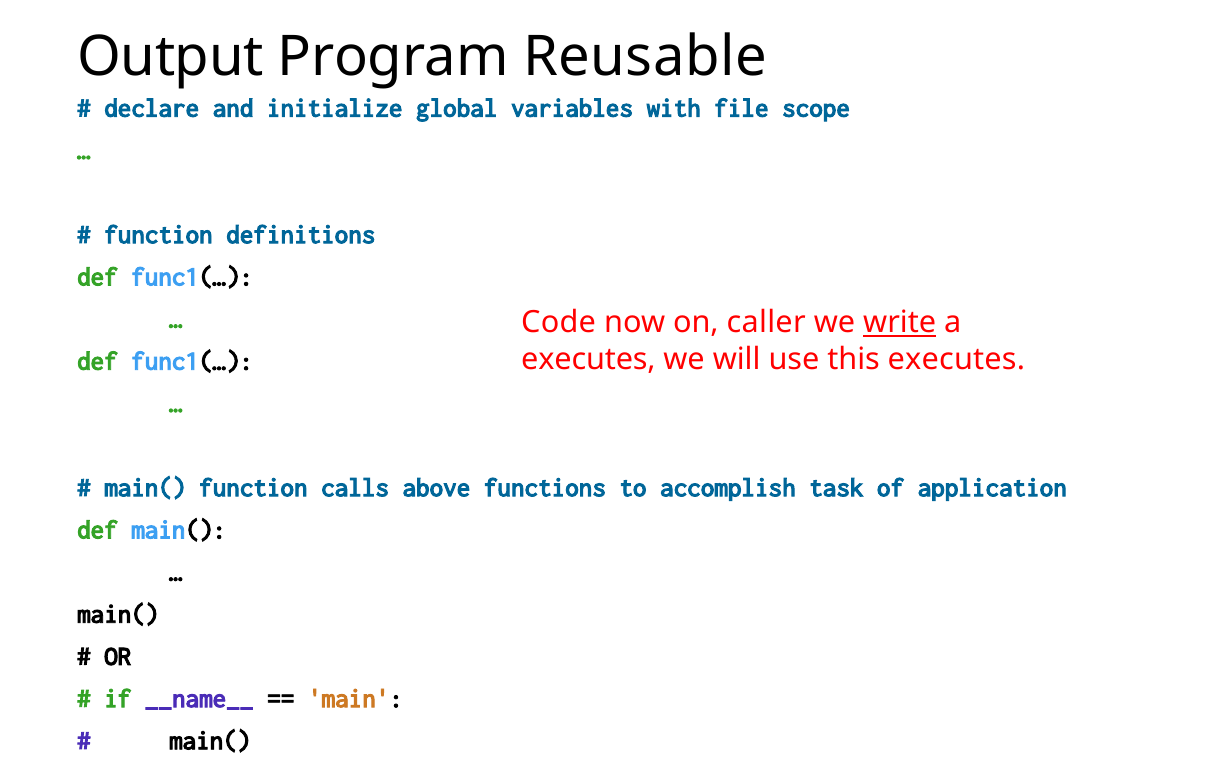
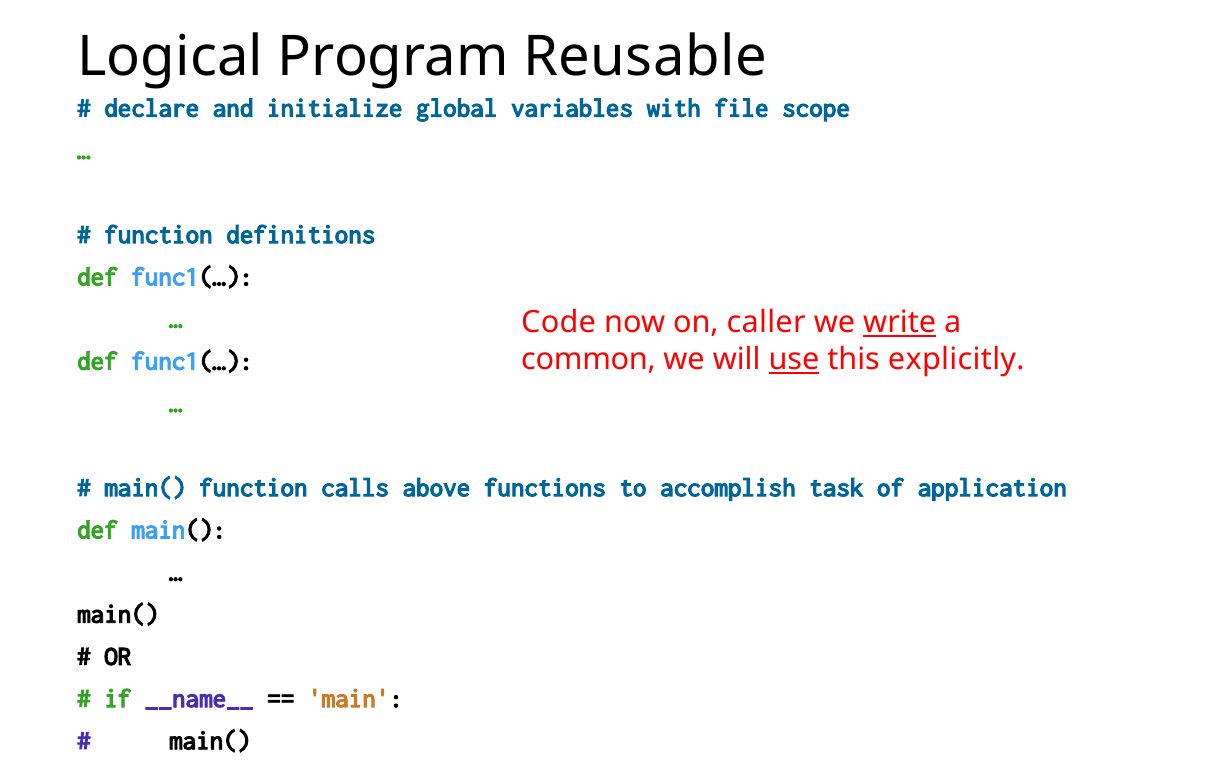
Output: Output -> Logical
executes at (588, 360): executes -> common
use underline: none -> present
this executes: executes -> explicitly
